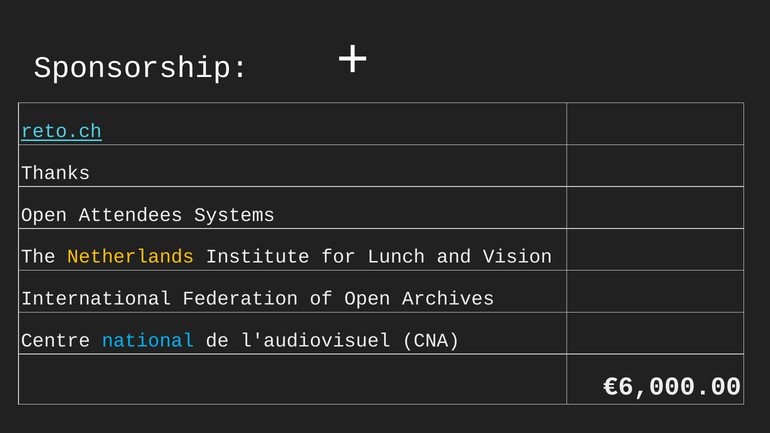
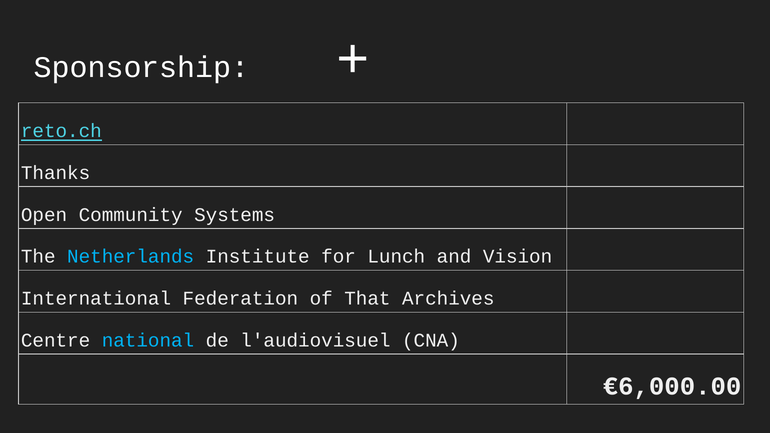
Attendees: Attendees -> Community
Netherlands colour: yellow -> light blue
of Open: Open -> That
